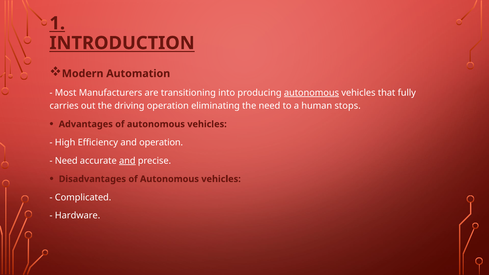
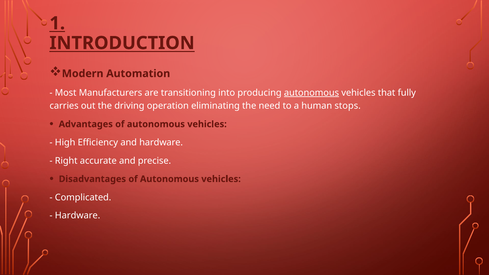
and operation: operation -> hardware
Need at (66, 161): Need -> Right
and at (127, 161) underline: present -> none
